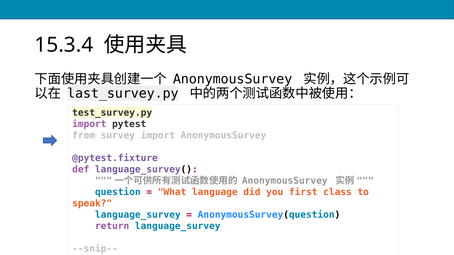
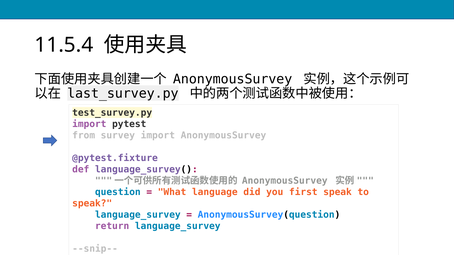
15.3.4: 15.3.4 -> 11.5.4
first class: class -> speak
